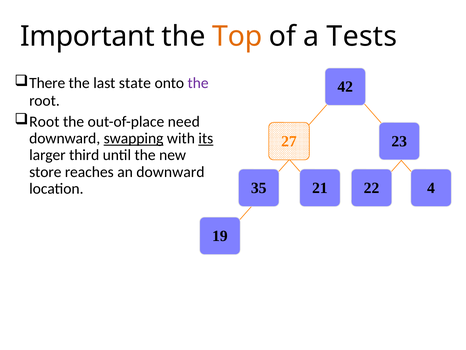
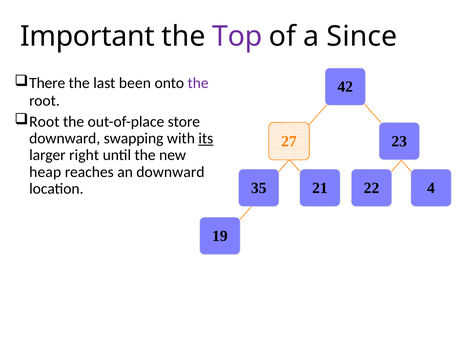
Top colour: orange -> purple
Tests: Tests -> Since
state: state -> been
need: need -> store
swapping underline: present -> none
third: third -> right
store: store -> heap
